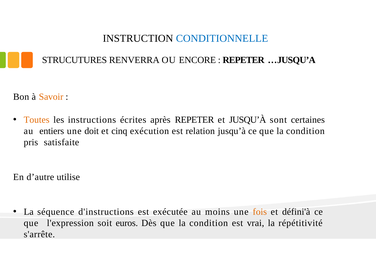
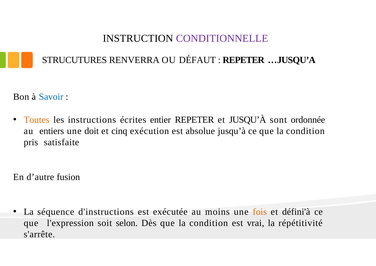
CONDITIONNELLE colour: blue -> purple
ENCORE: ENCORE -> DÉFAUT
Savoir colour: orange -> blue
après: après -> entier
certaines: certaines -> ordonnée
relation: relation -> absolue
utilise: utilise -> fusion
euros: euros -> selon
